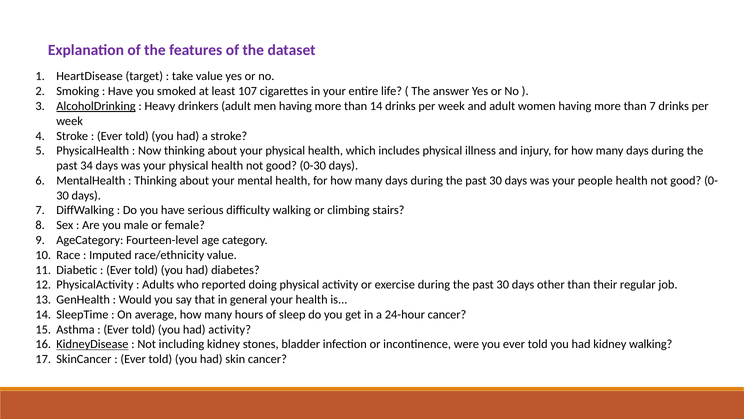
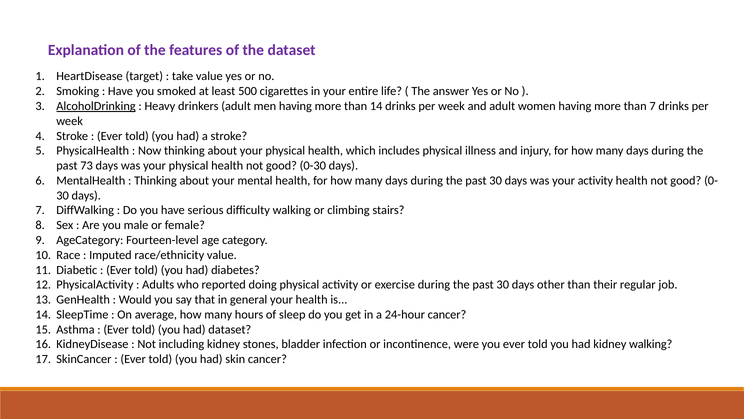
107: 107 -> 500
34: 34 -> 73
your people: people -> activity
had activity: activity -> dataset
KidneyDisease underline: present -> none
